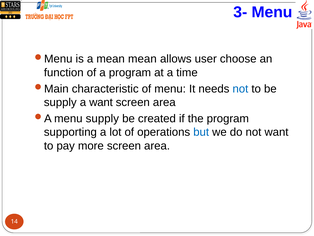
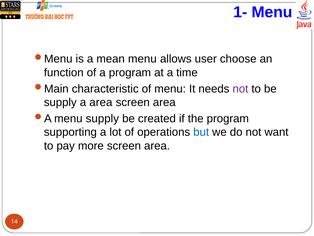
3-: 3- -> 1-
mean mean: mean -> menu
not at (240, 89) colour: blue -> purple
a want: want -> area
